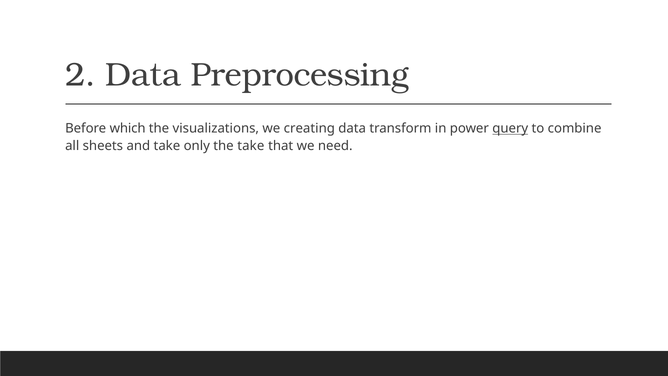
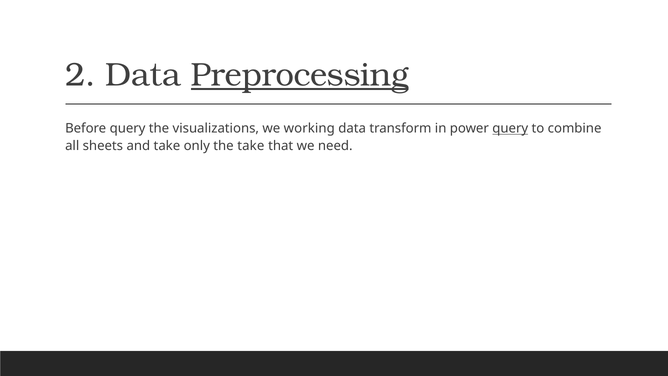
Preprocessing underline: none -> present
Before which: which -> query
creating: creating -> working
